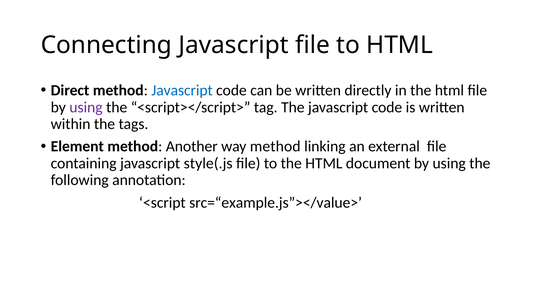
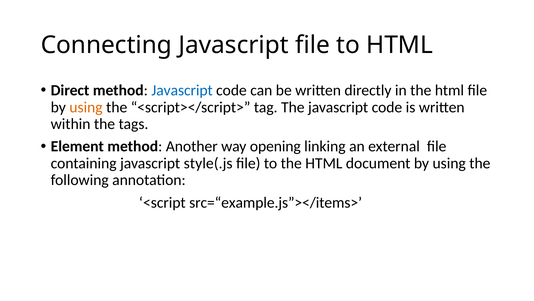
using at (86, 107) colour: purple -> orange
way method: method -> opening
src=“example.js”></value>: src=“example.js”></value> -> src=“example.js”></items>
